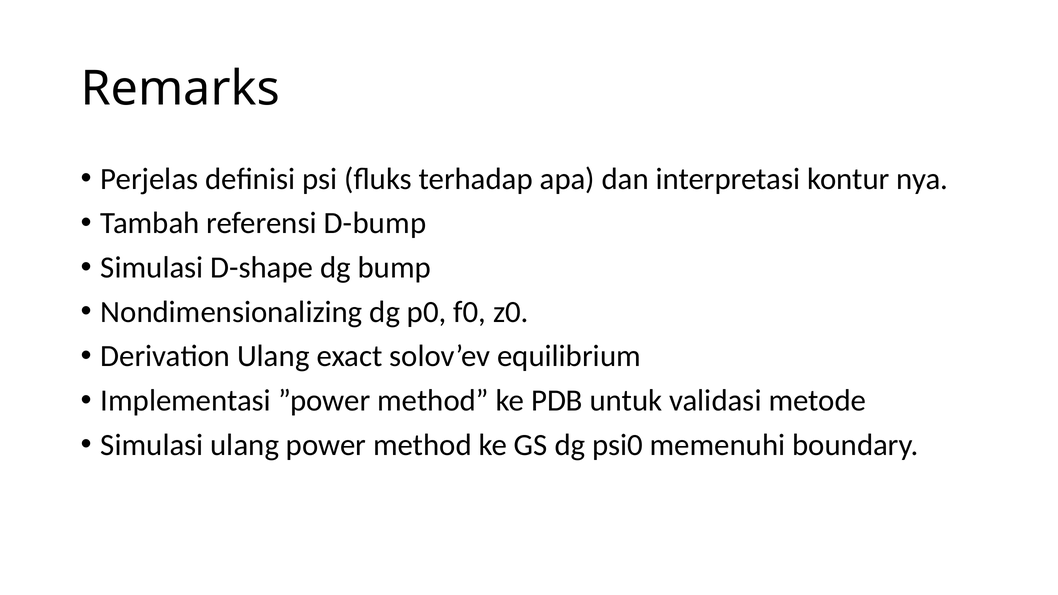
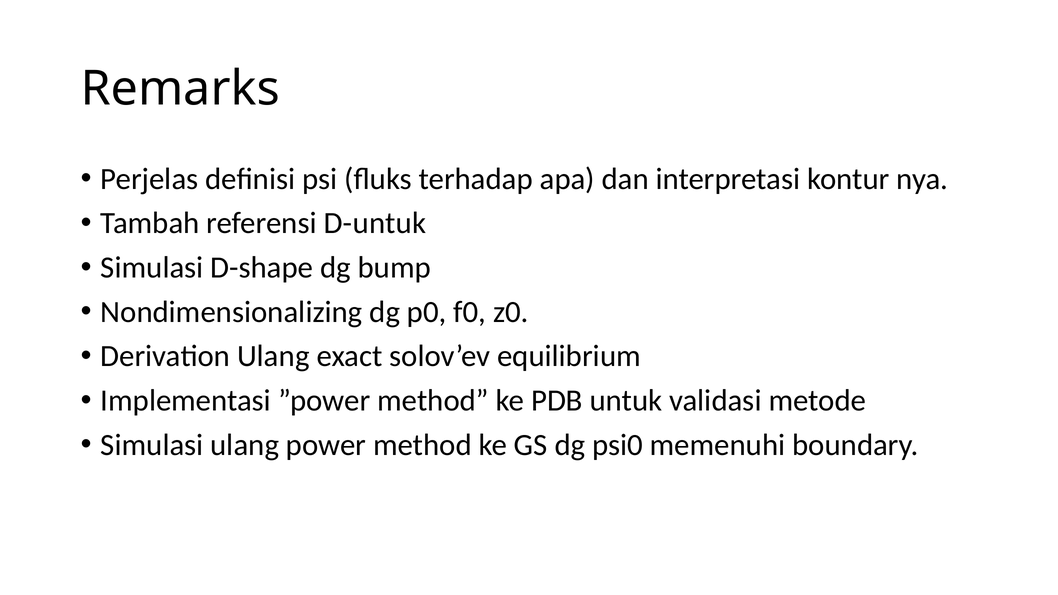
D-bump: D-bump -> D-untuk
